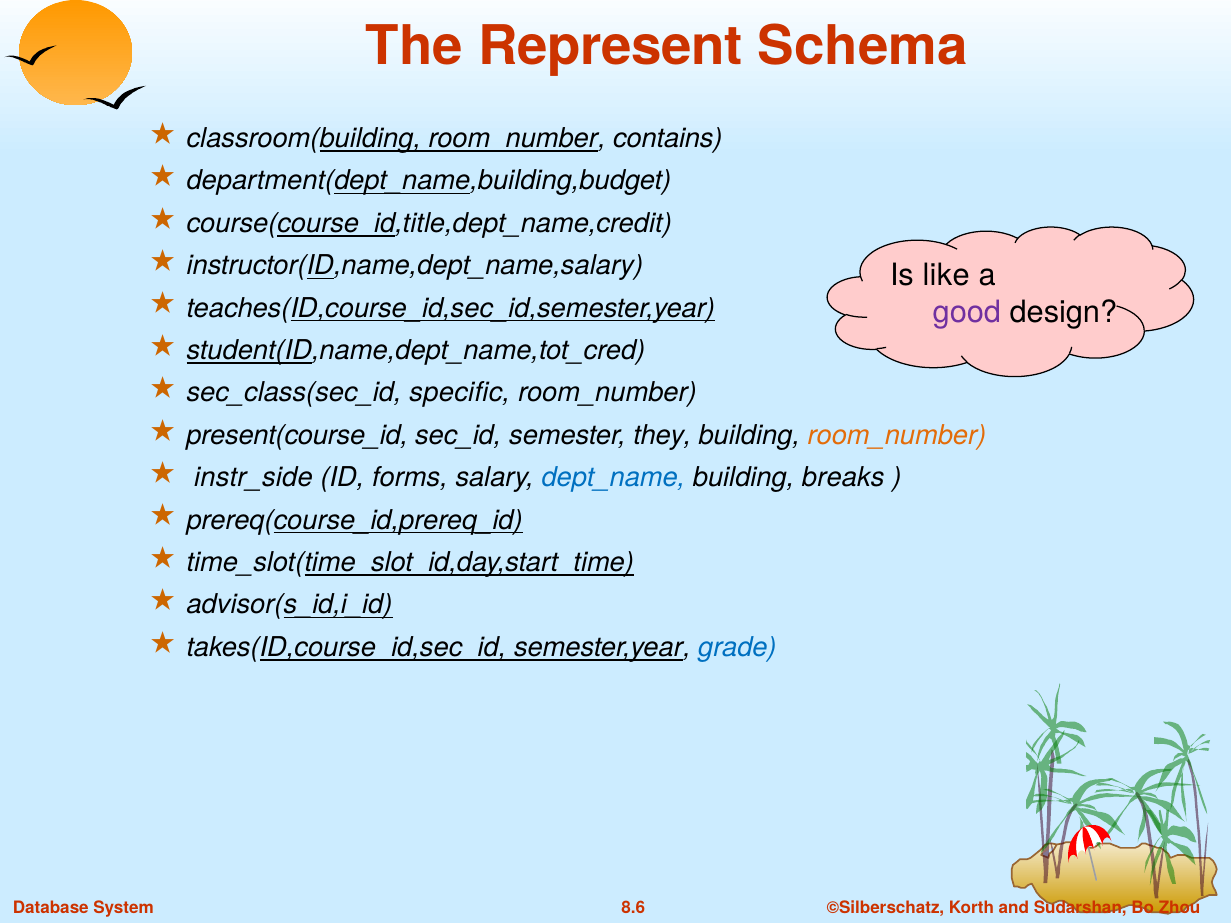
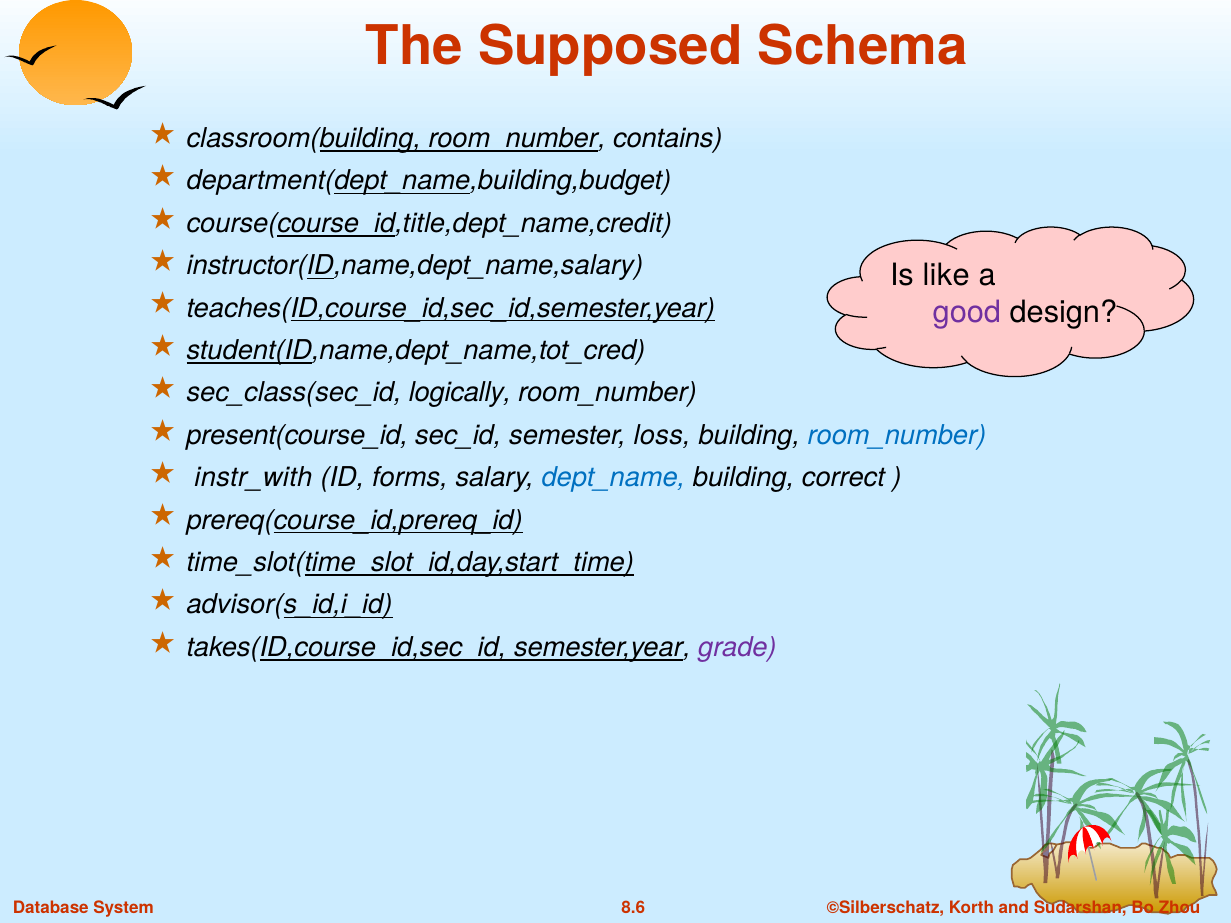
Represent: Represent -> Supposed
specific: specific -> logically
they: they -> loss
room_number at (897, 435) colour: orange -> blue
instr_side: instr_side -> instr_with
breaks: breaks -> correct
grade colour: blue -> purple
